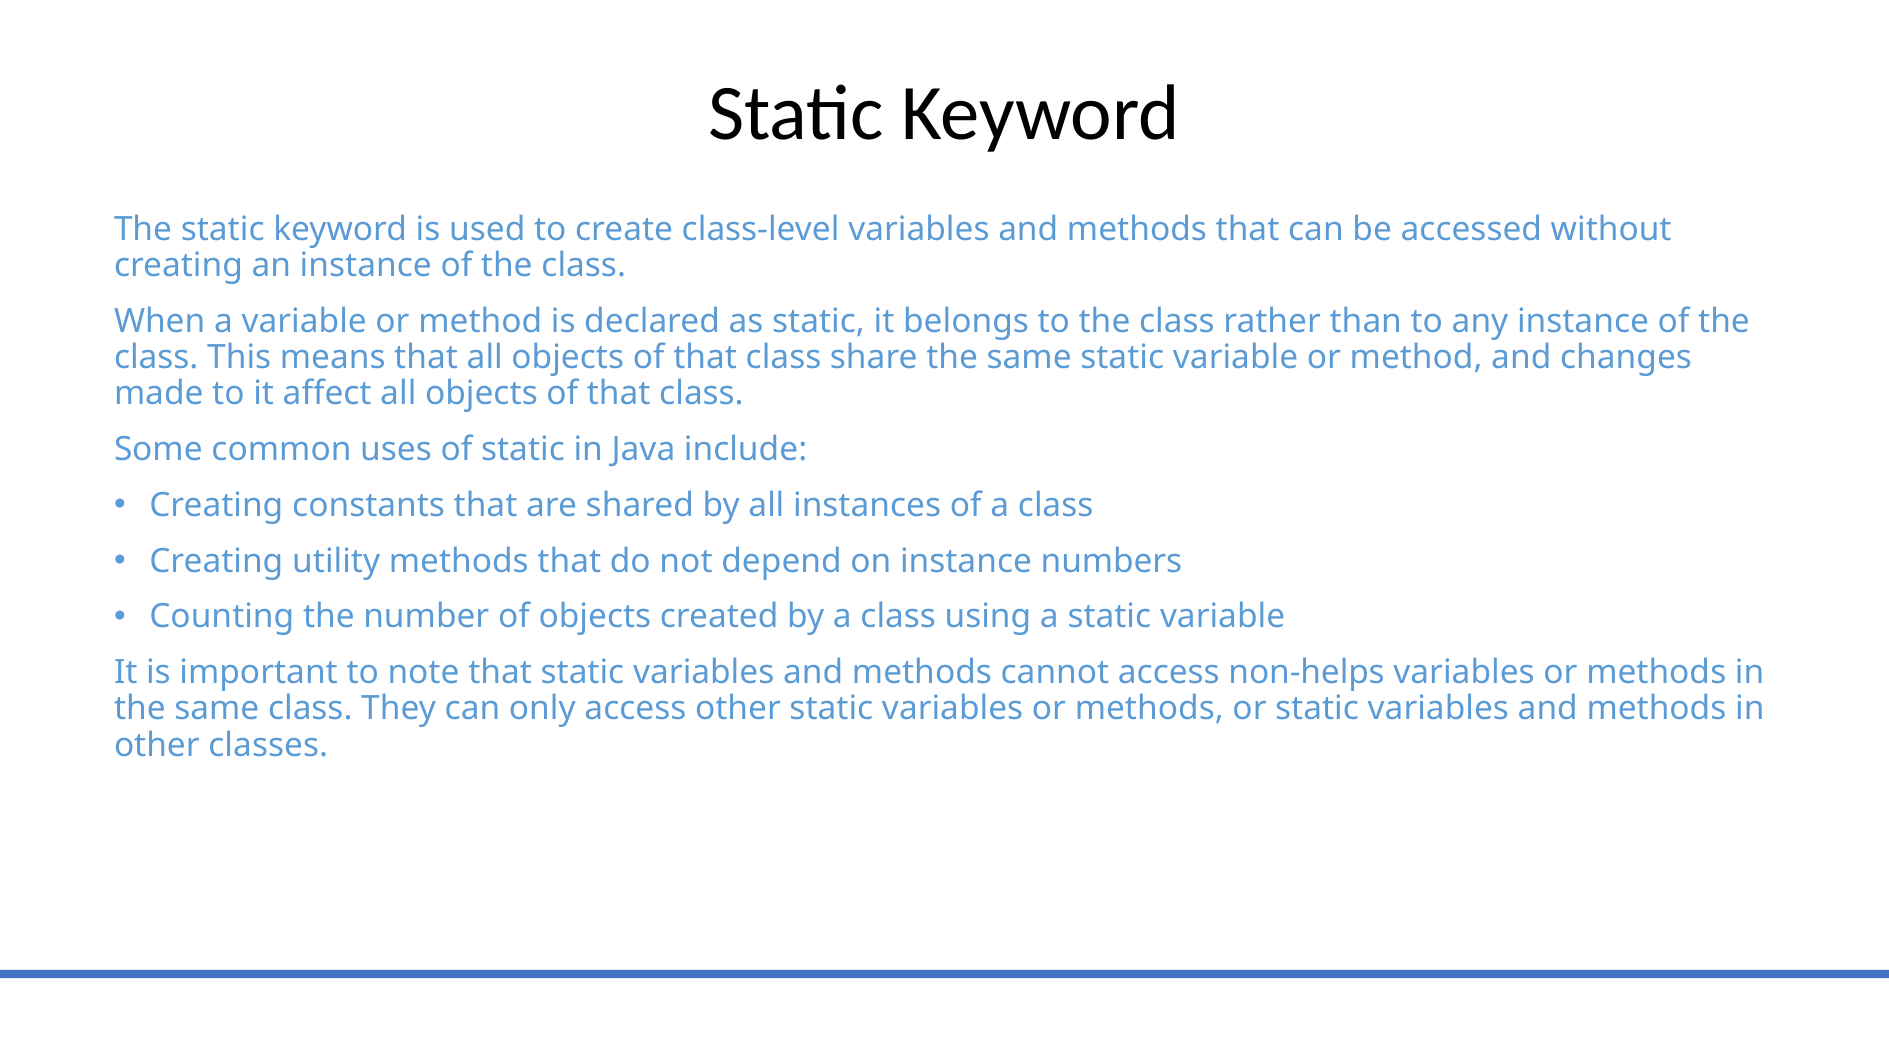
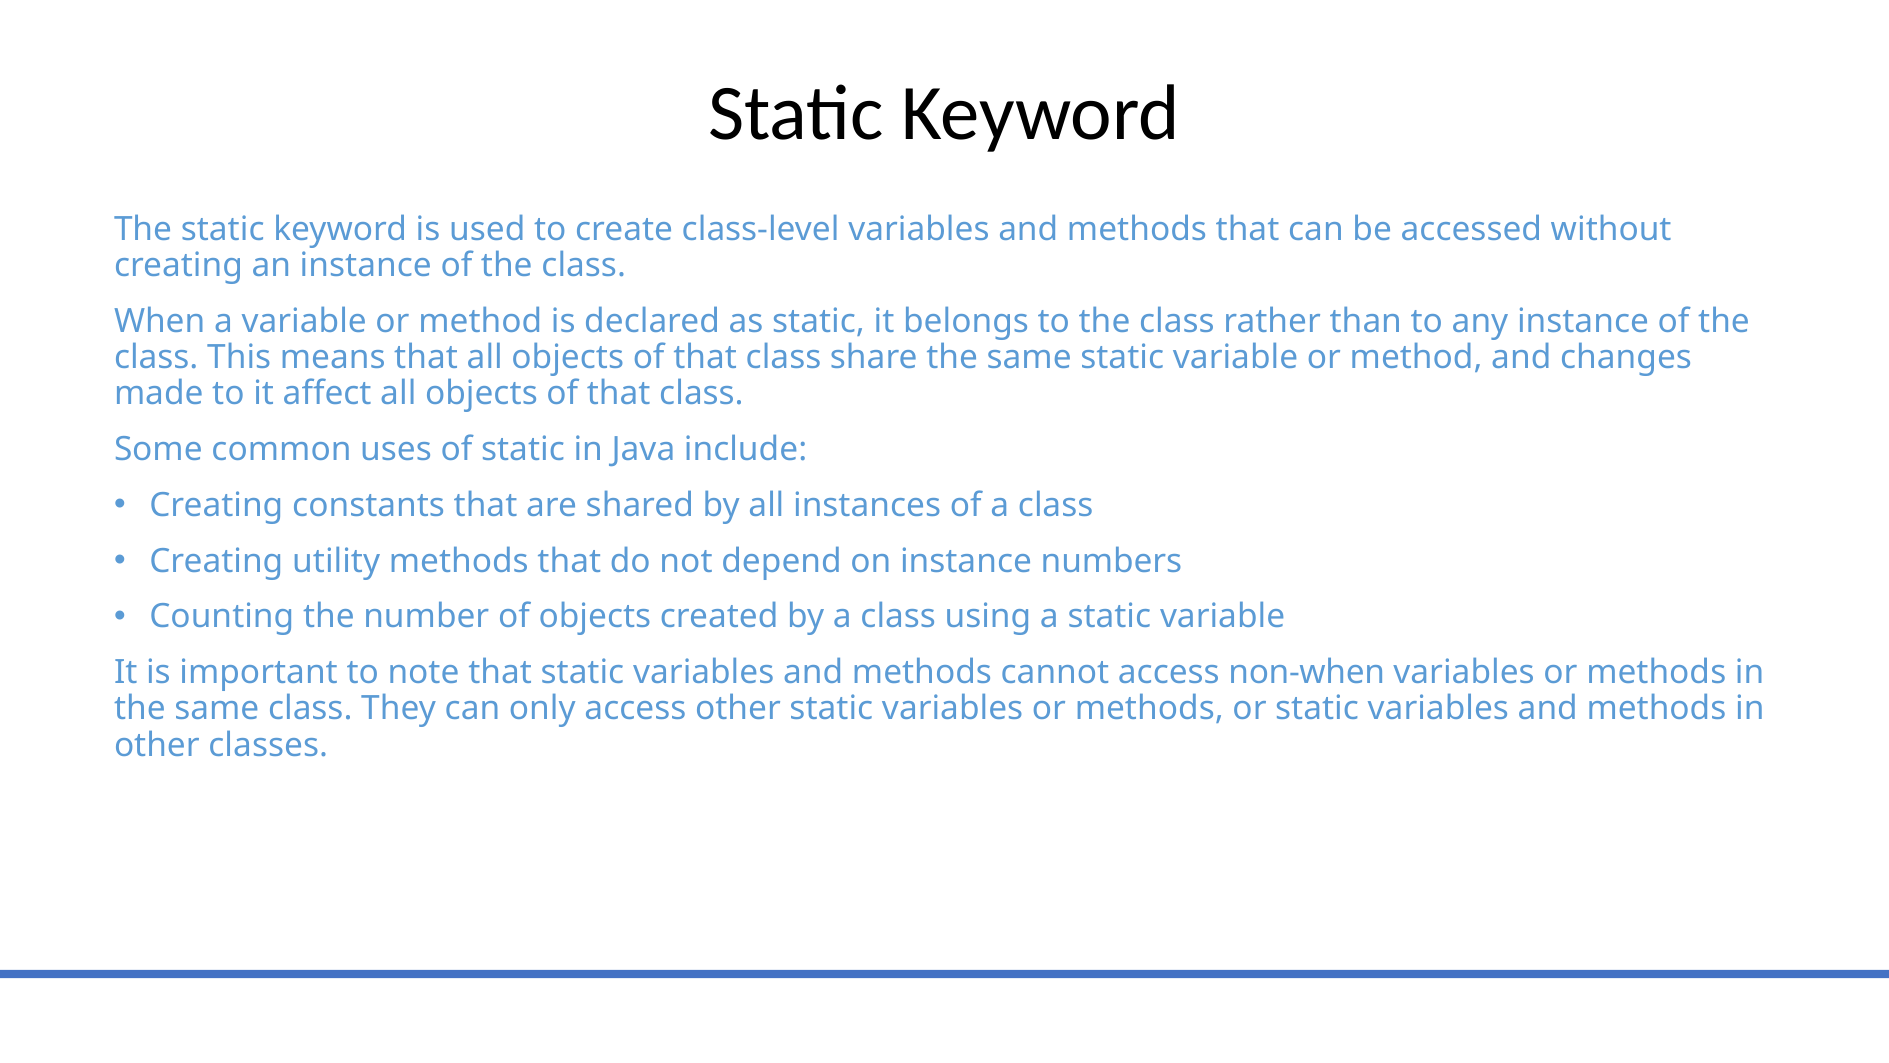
non-helps: non-helps -> non-when
